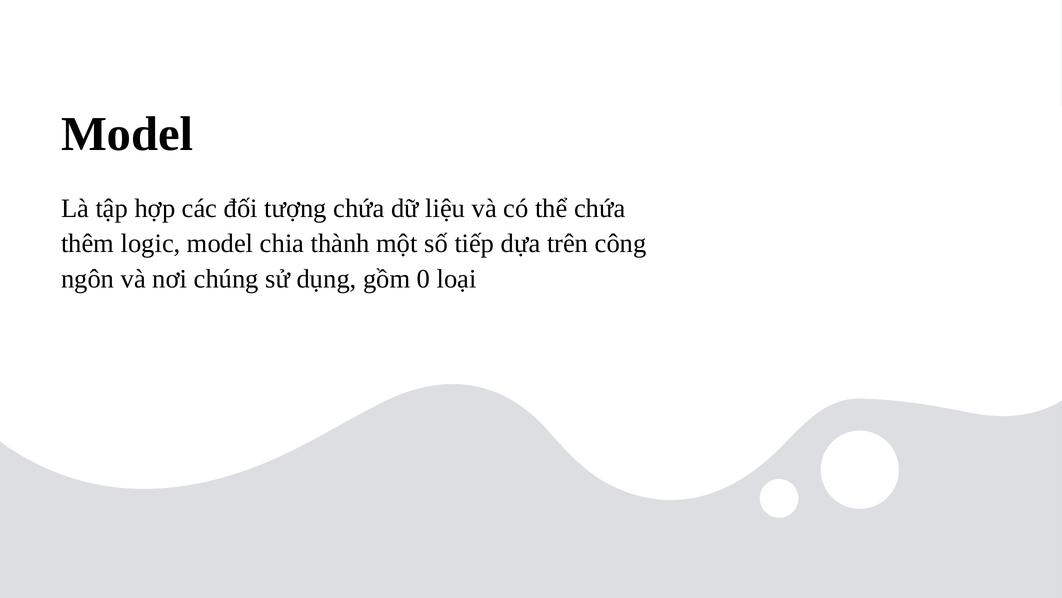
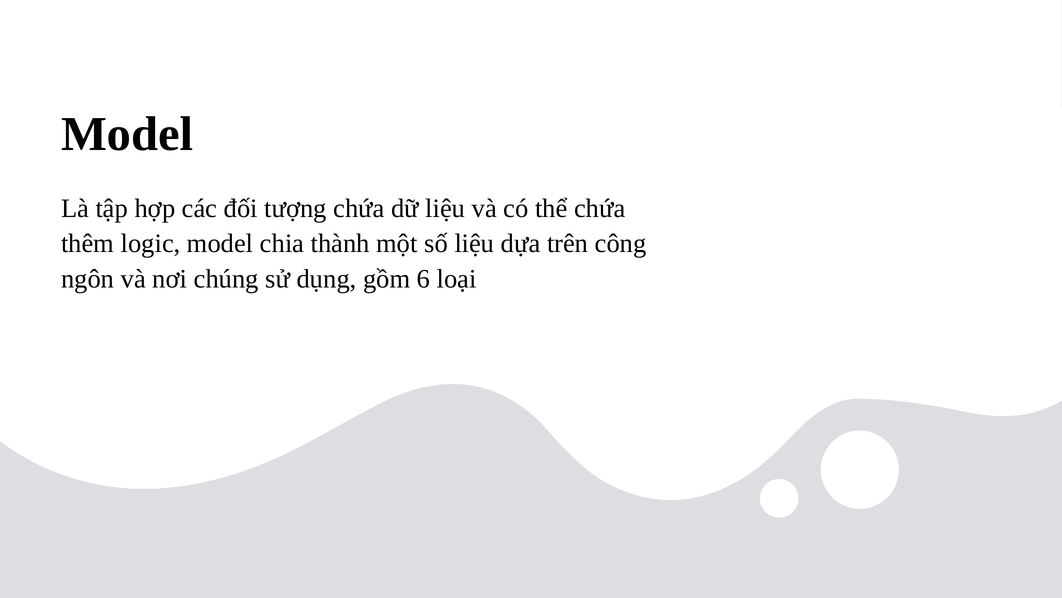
số tiếp: tiếp -> liệu
0: 0 -> 6
